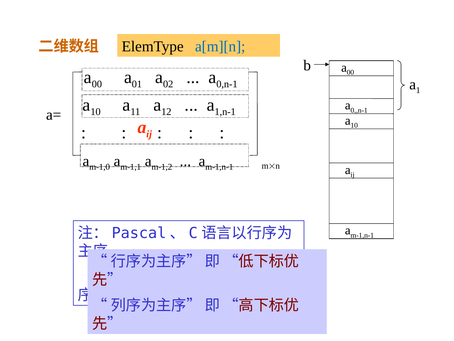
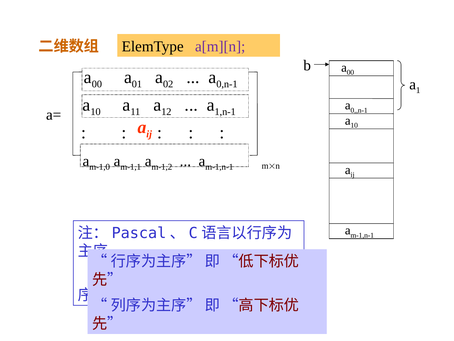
a[m][n colour: blue -> purple
